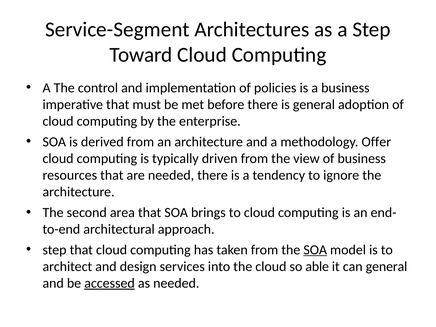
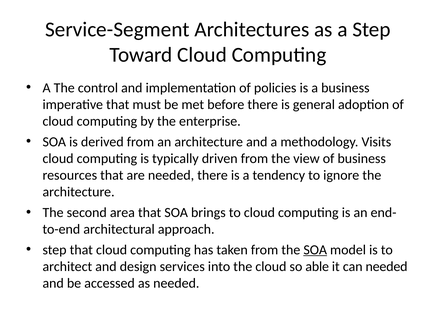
Offer: Offer -> Visits
can general: general -> needed
accessed underline: present -> none
